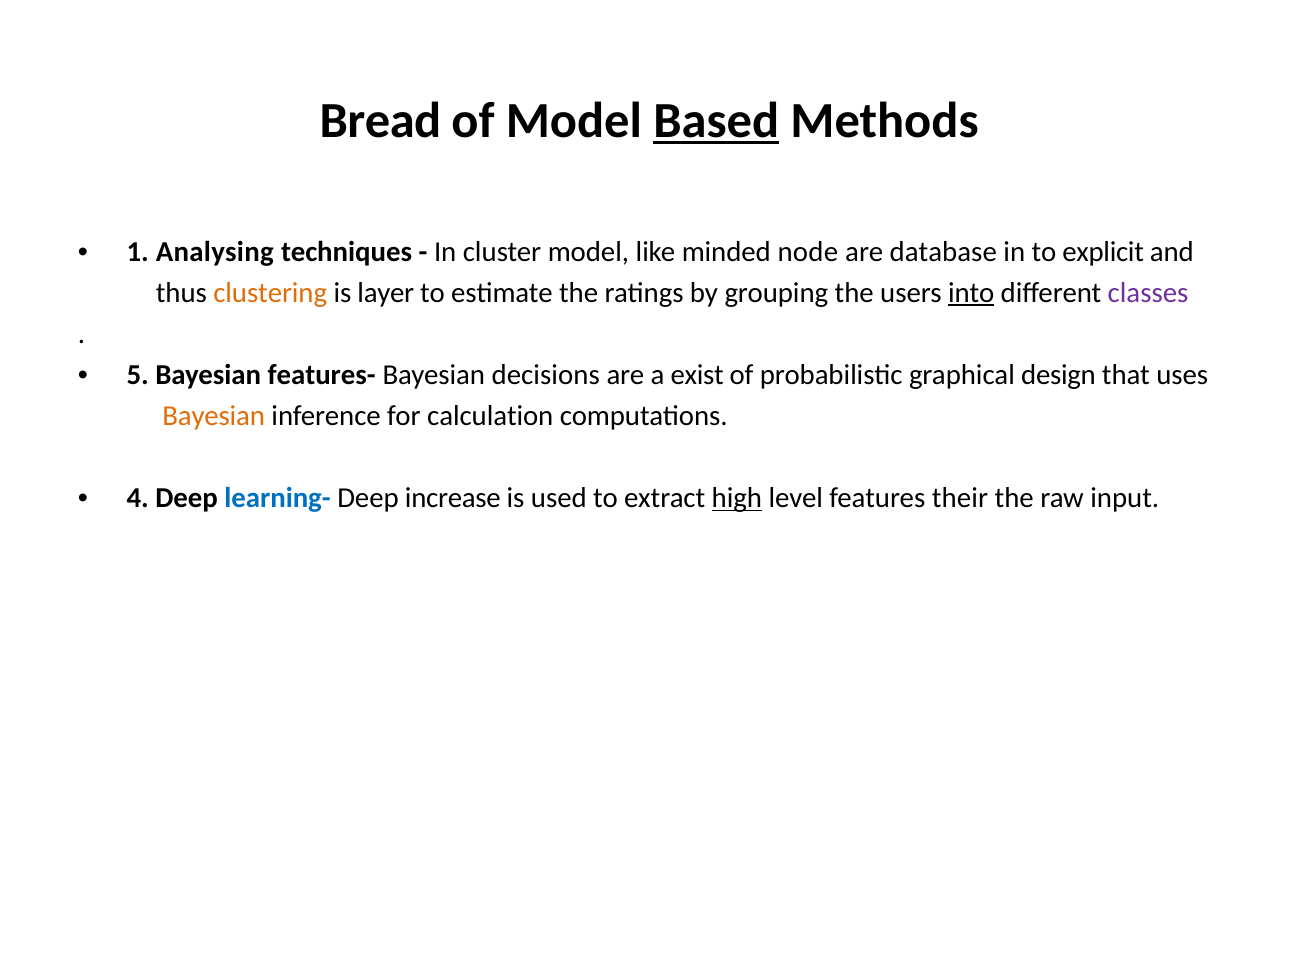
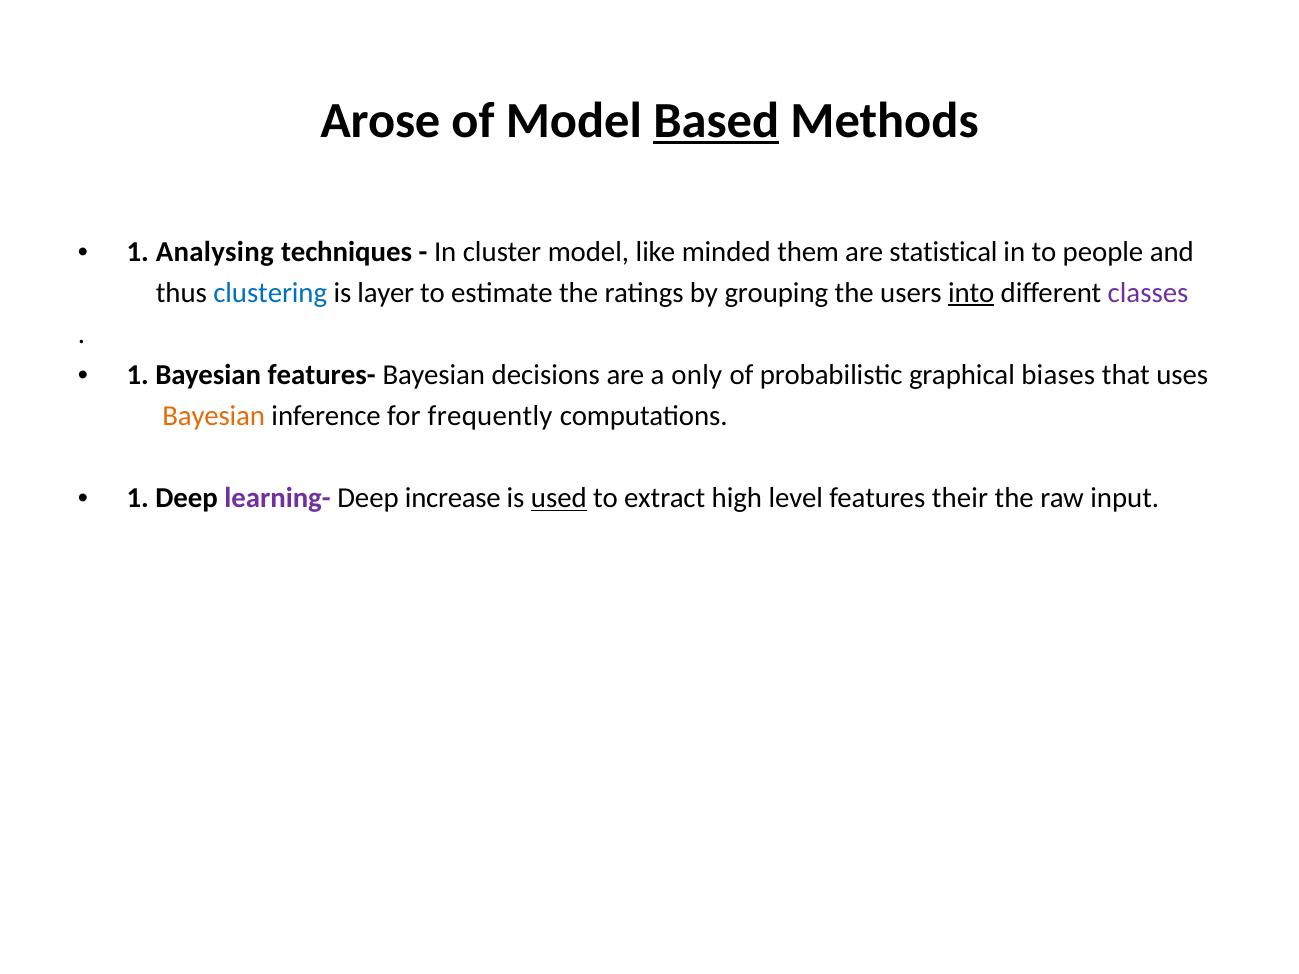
Bread: Bread -> Arose
node: node -> them
database: database -> statistical
explicit: explicit -> people
clustering colour: orange -> blue
5 at (138, 375): 5 -> 1
exist: exist -> only
design: design -> biases
calculation: calculation -> frequently
4 at (138, 498): 4 -> 1
learning- colour: blue -> purple
used underline: none -> present
high underline: present -> none
